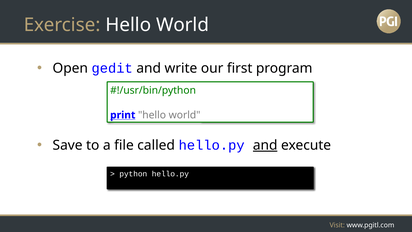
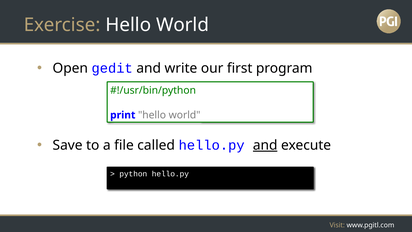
print underline: present -> none
